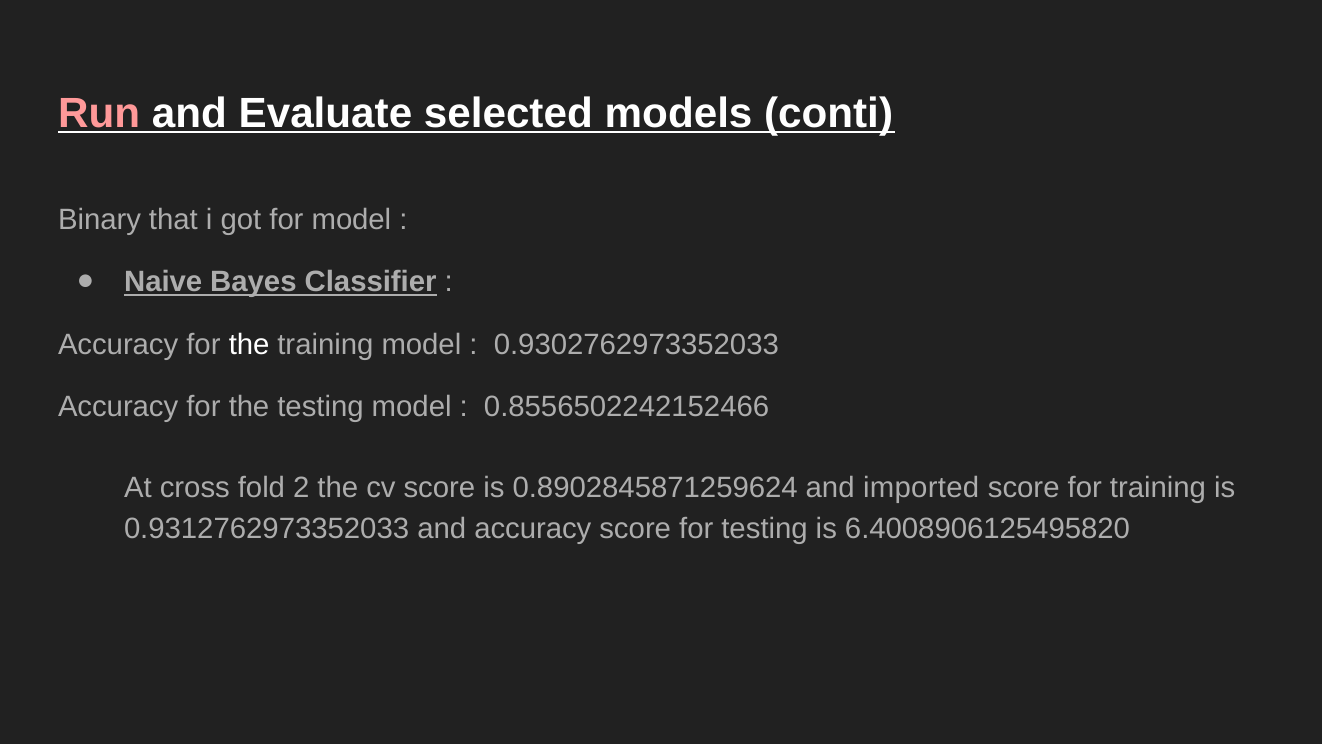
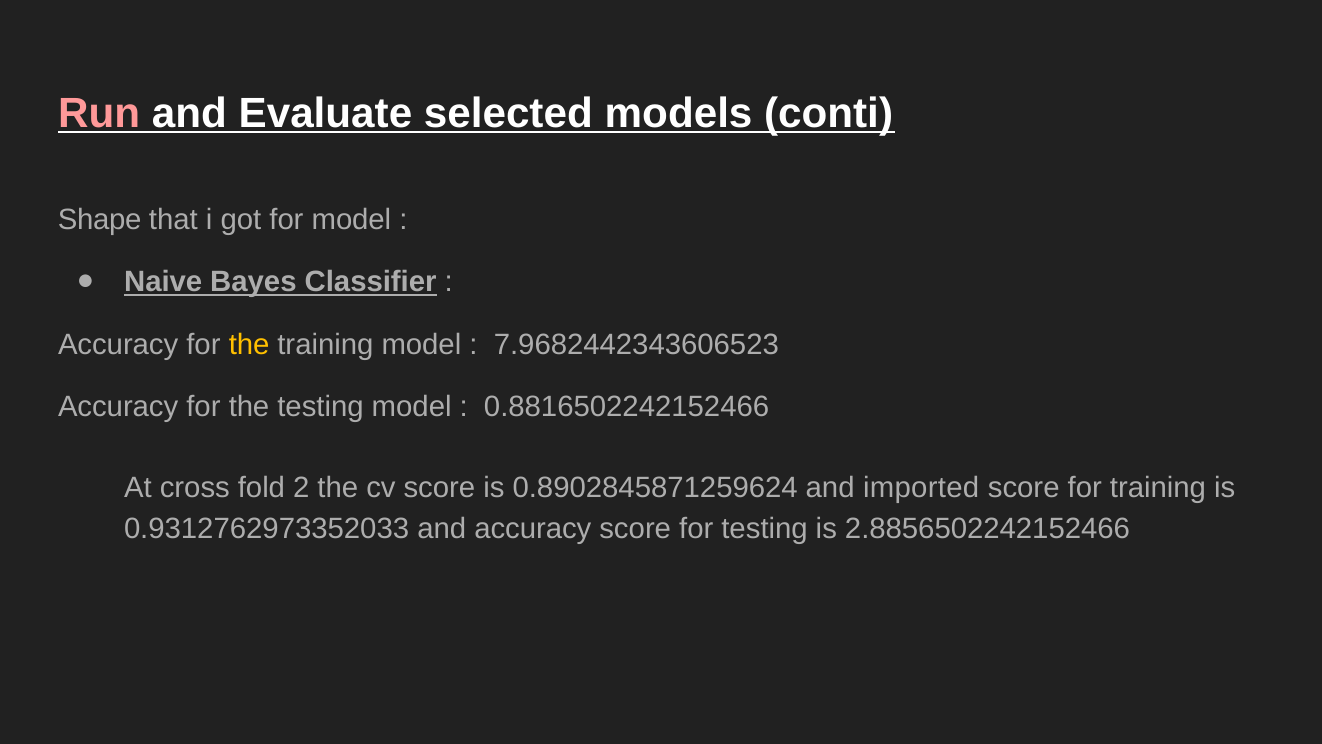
Binary: Binary -> Shape
the at (249, 344) colour: white -> yellow
0.9302762973352033: 0.9302762973352033 -> 7.9682442343606523
0.8556502242152466: 0.8556502242152466 -> 0.8816502242152466
6.4008906125495820: 6.4008906125495820 -> 2.8856502242152466
